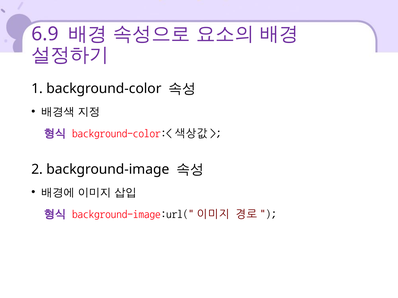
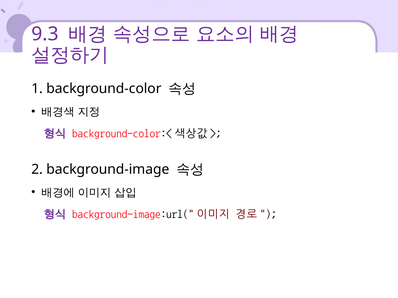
6.9: 6.9 -> 9.3
